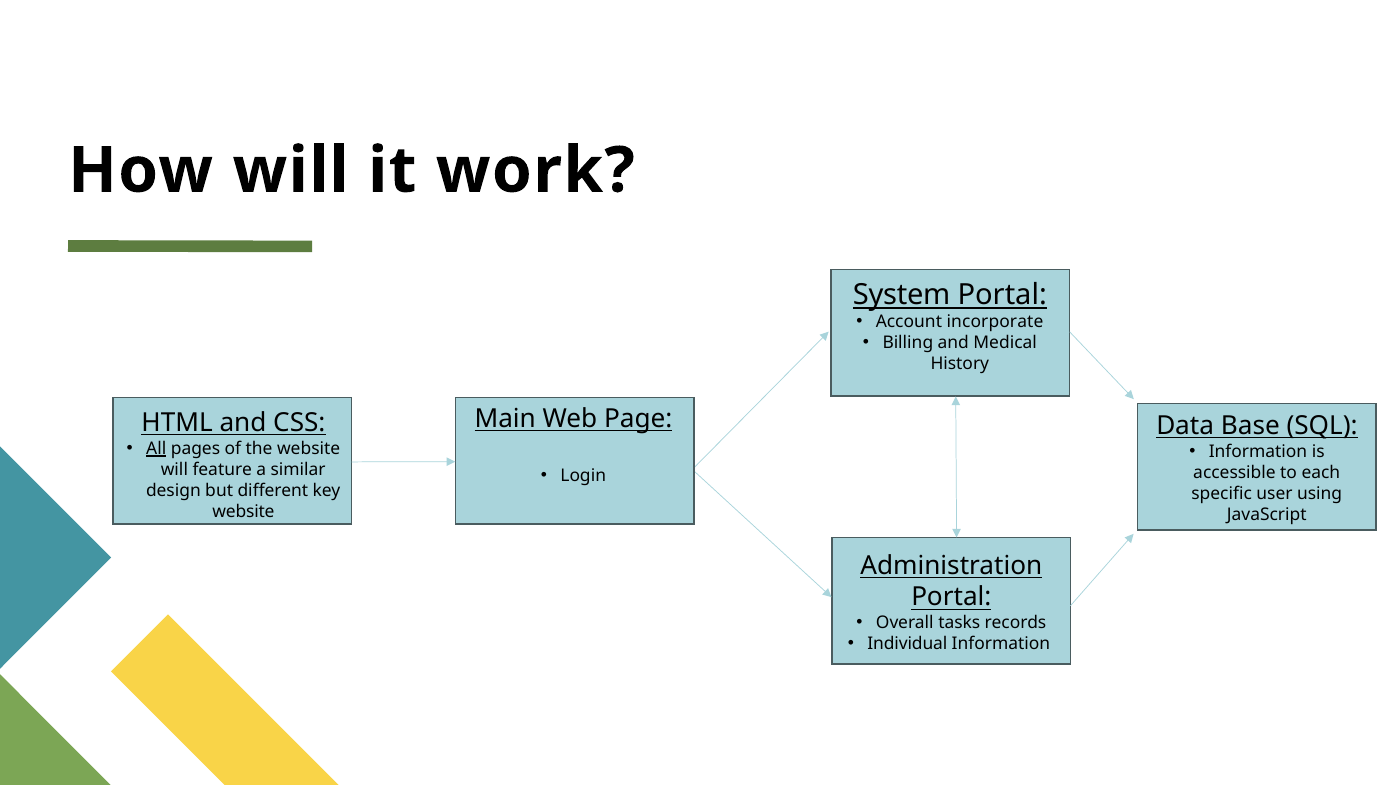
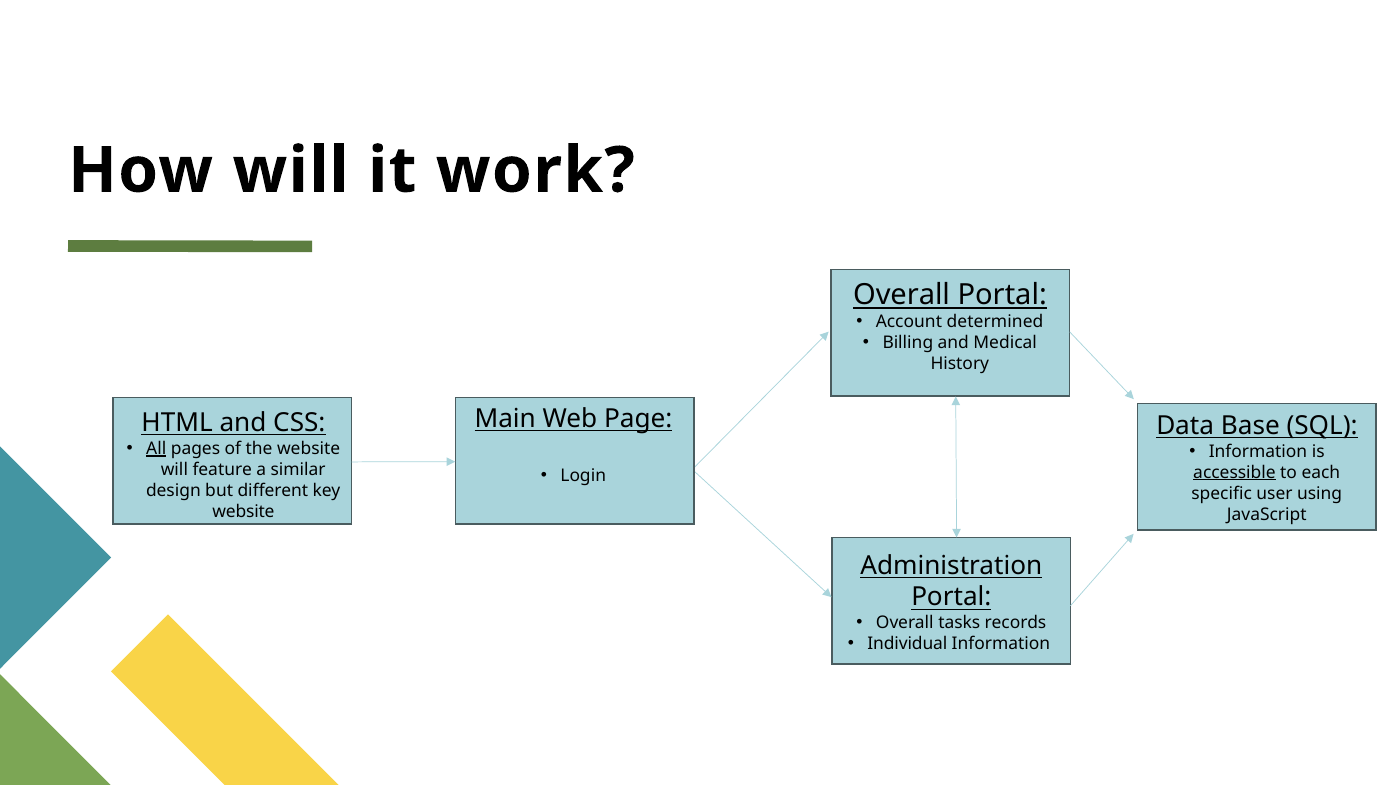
System at (902, 295): System -> Overall
incorporate: incorporate -> determined
accessible underline: none -> present
